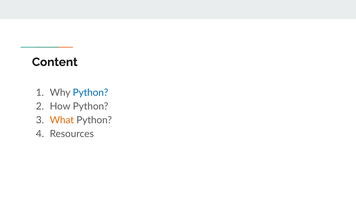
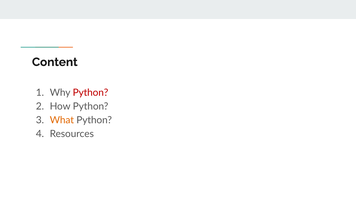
Python at (90, 93) colour: blue -> red
